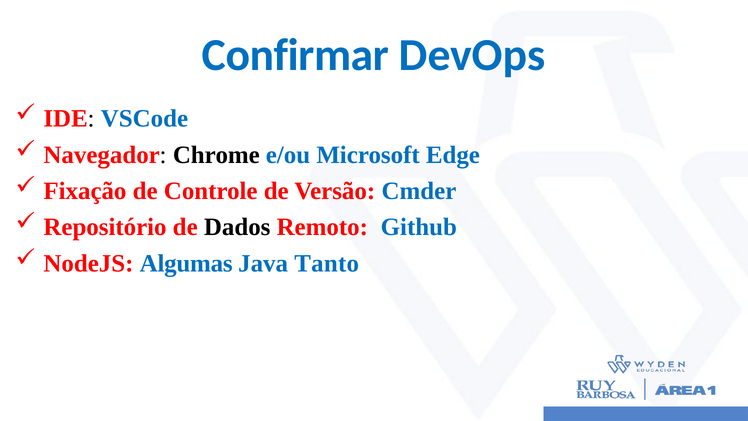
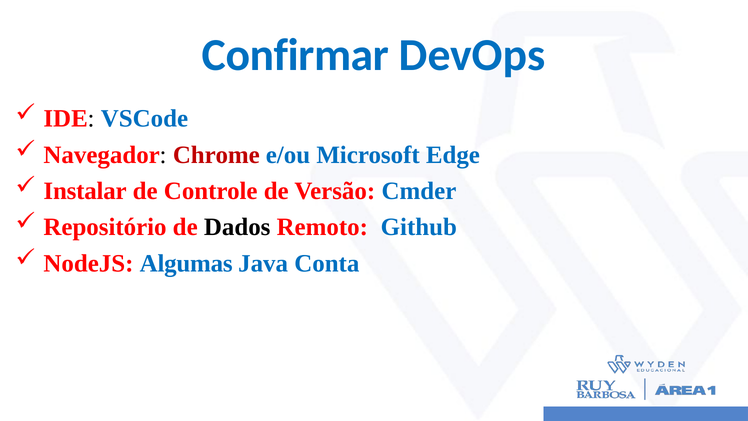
Chrome colour: black -> red
Fixação: Fixação -> Instalar
Tanto: Tanto -> Conta
